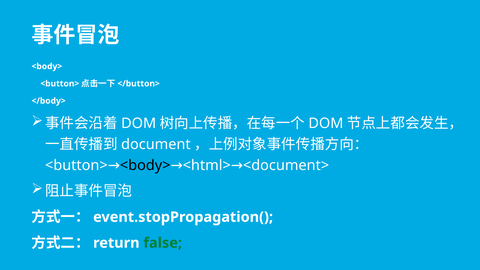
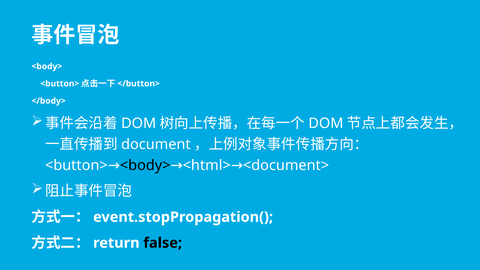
false colour: green -> black
